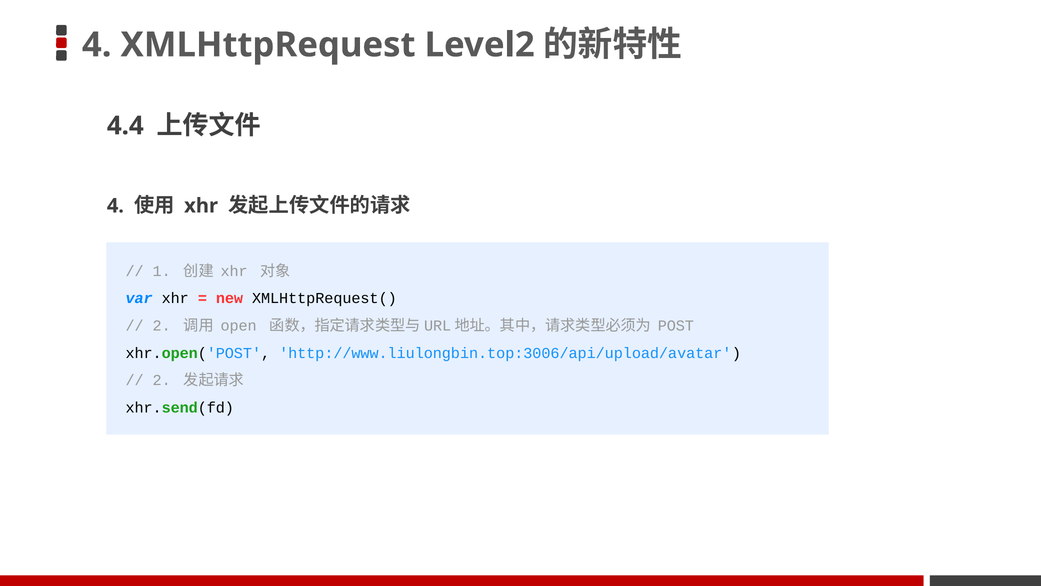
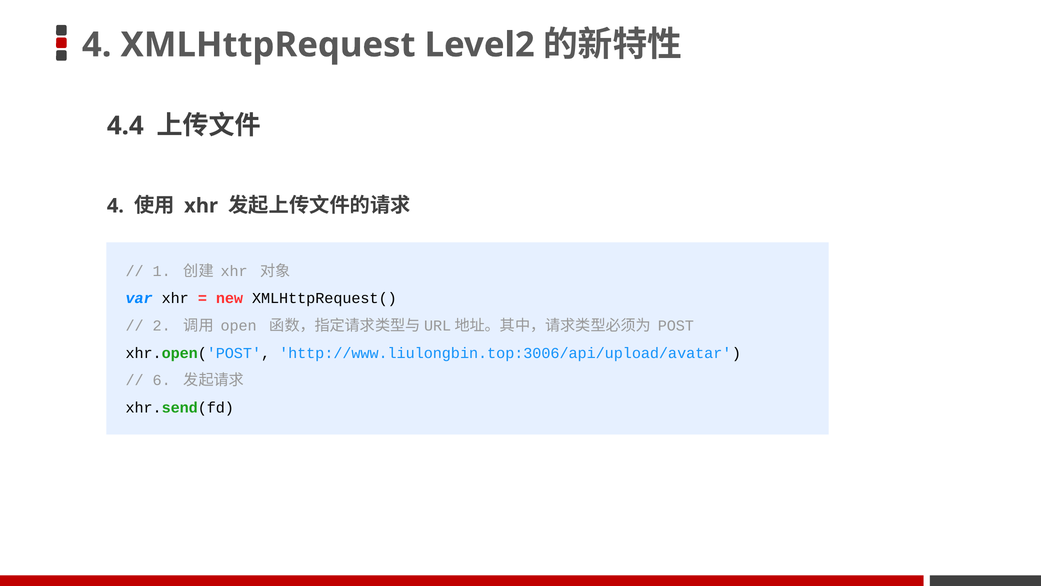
2 at (162, 380): 2 -> 6
